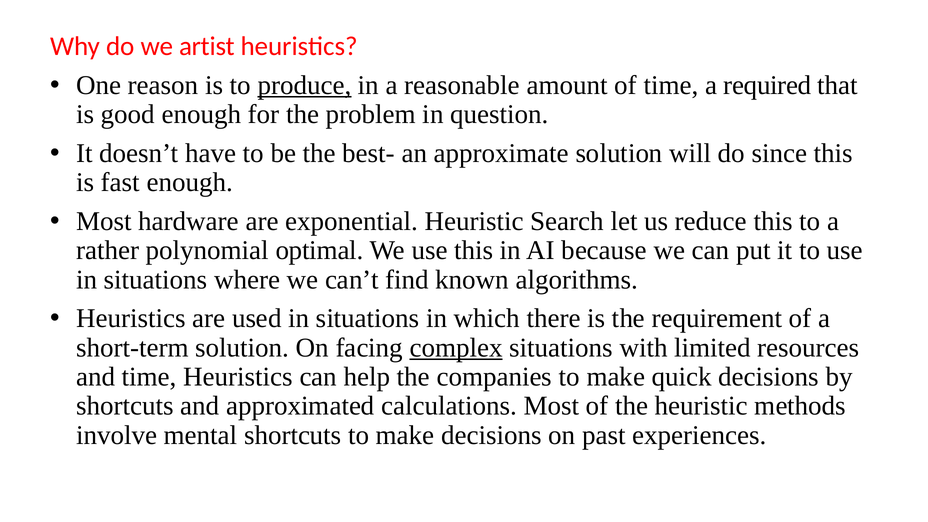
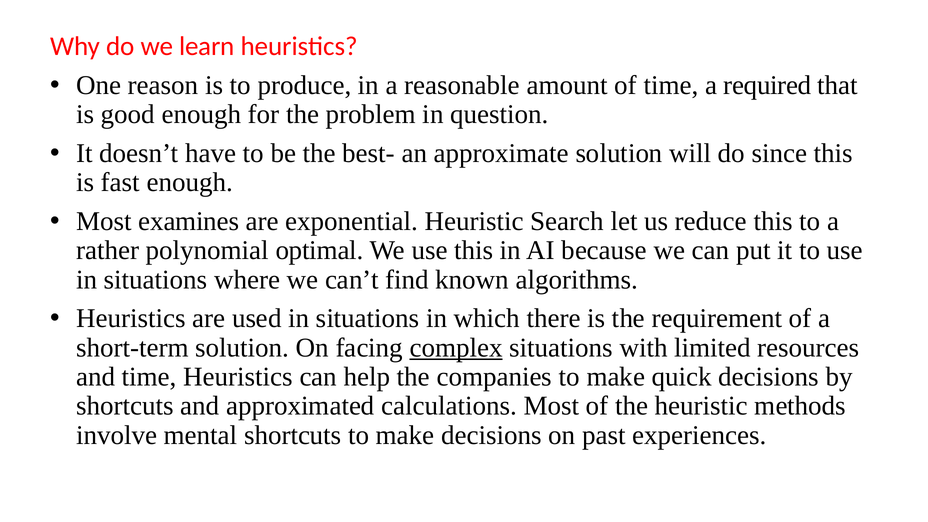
artist: artist -> learn
produce underline: present -> none
hardware: hardware -> examines
